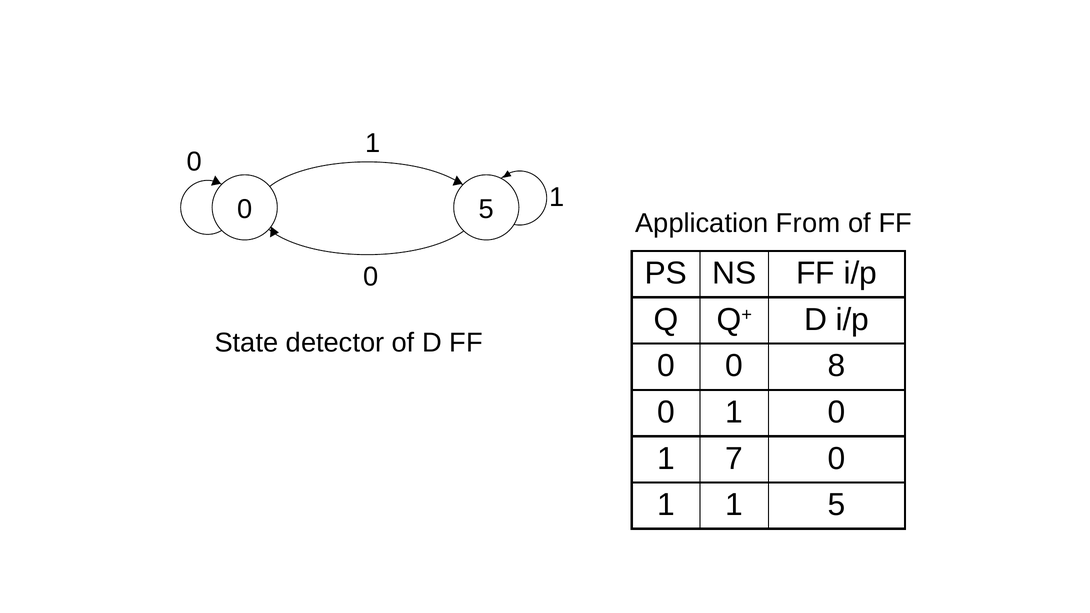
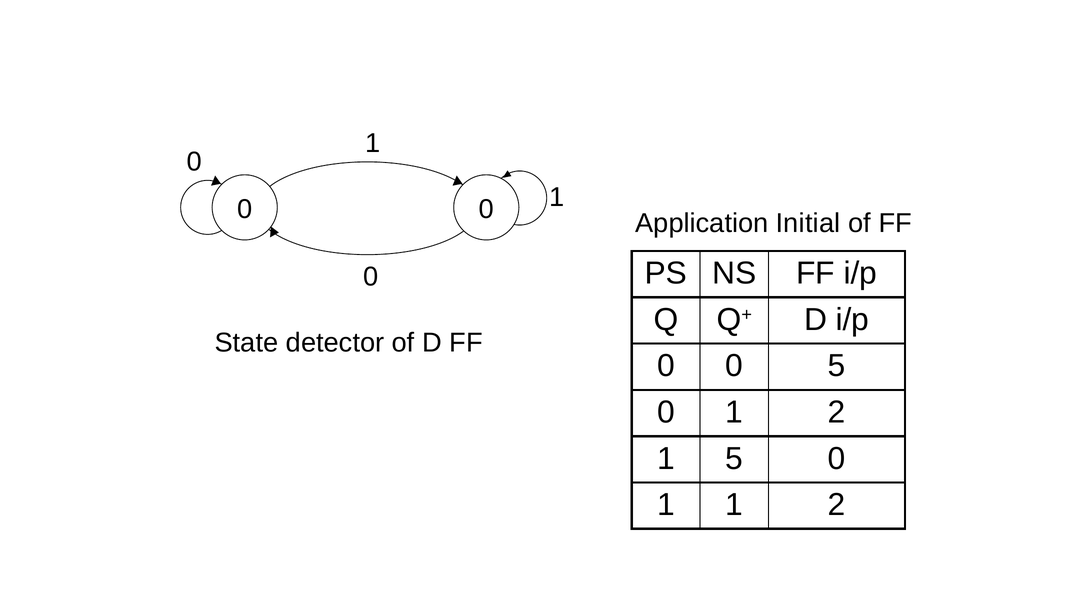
5 at (486, 209): 5 -> 0
From: From -> Initial
0 8: 8 -> 5
0 at (837, 412): 0 -> 2
1 7: 7 -> 5
1 1 5: 5 -> 2
